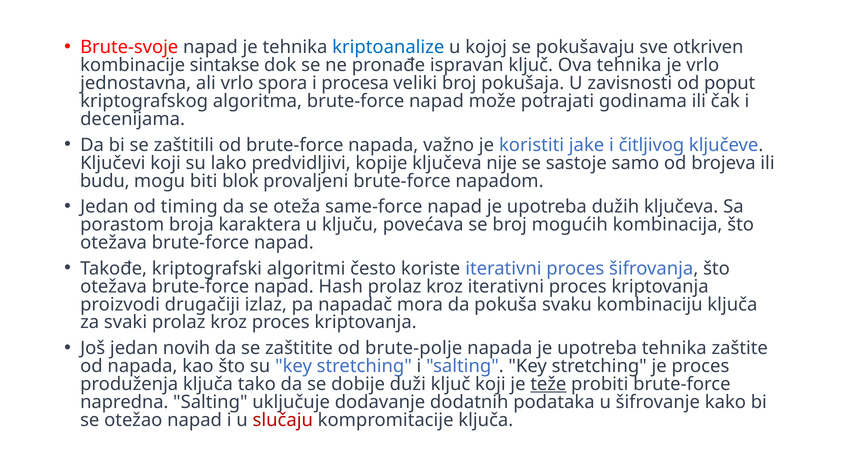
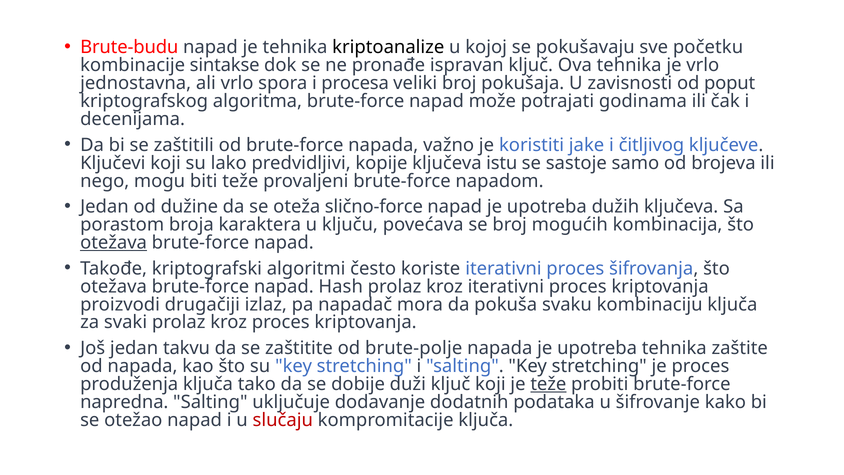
Brute-svoje: Brute-svoje -> Brute-budu
kriptoanalize colour: blue -> black
otkriven: otkriven -> početku
nije: nije -> istu
budu: budu -> nego
biti blok: blok -> teže
timing: timing -> dužine
same-force: same-force -> slično-force
otežava at (114, 243) underline: none -> present
novih: novih -> takvu
